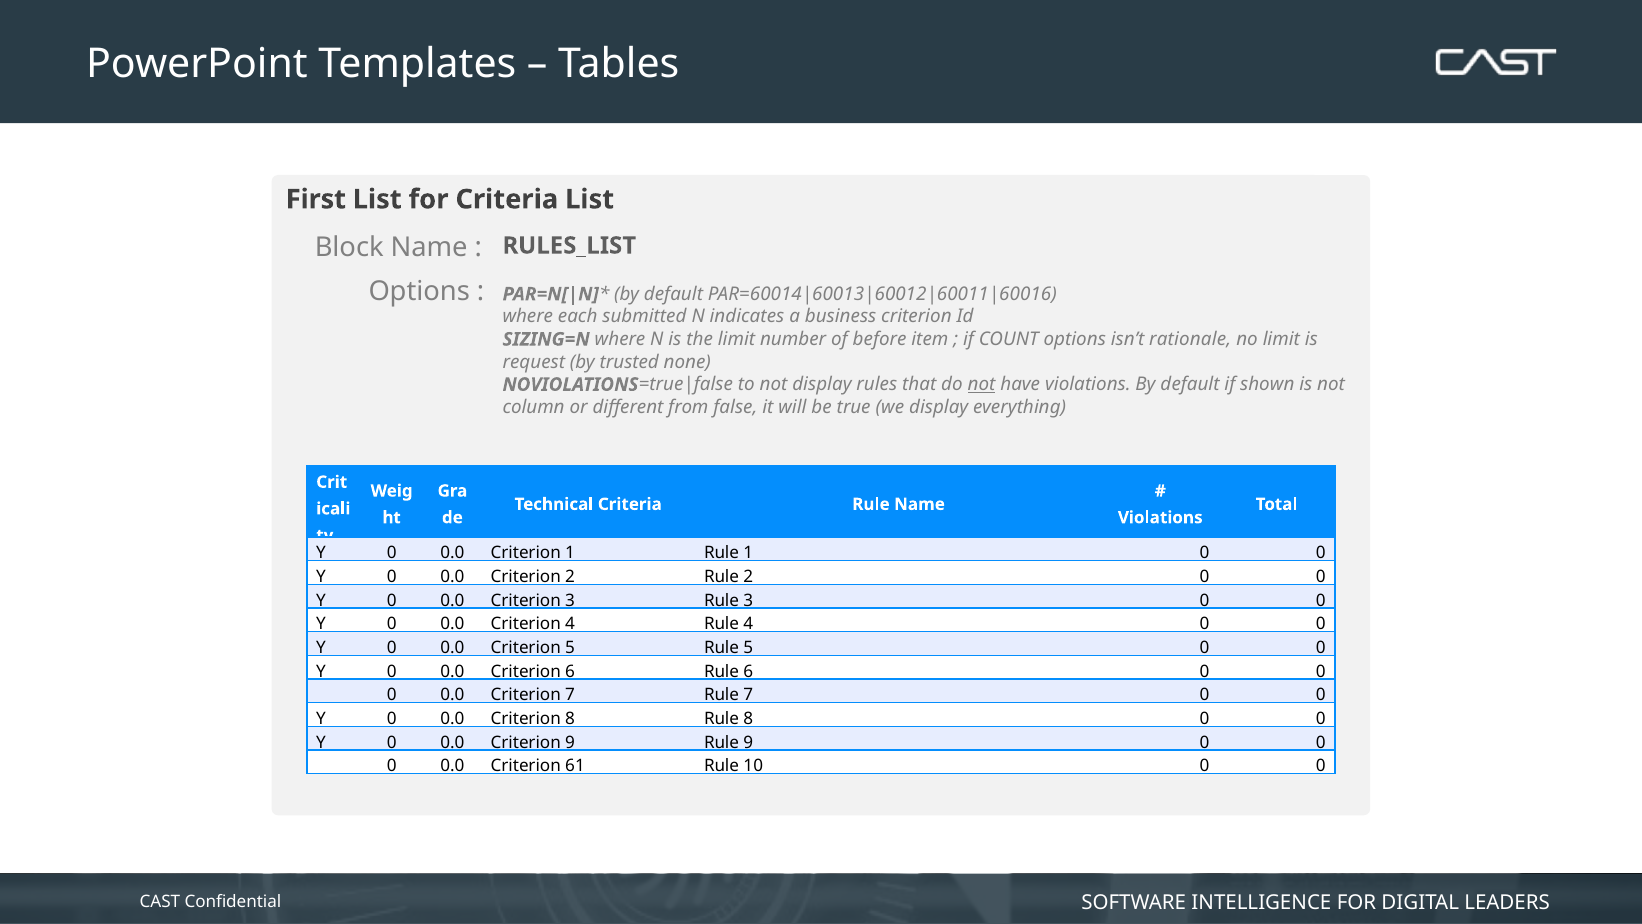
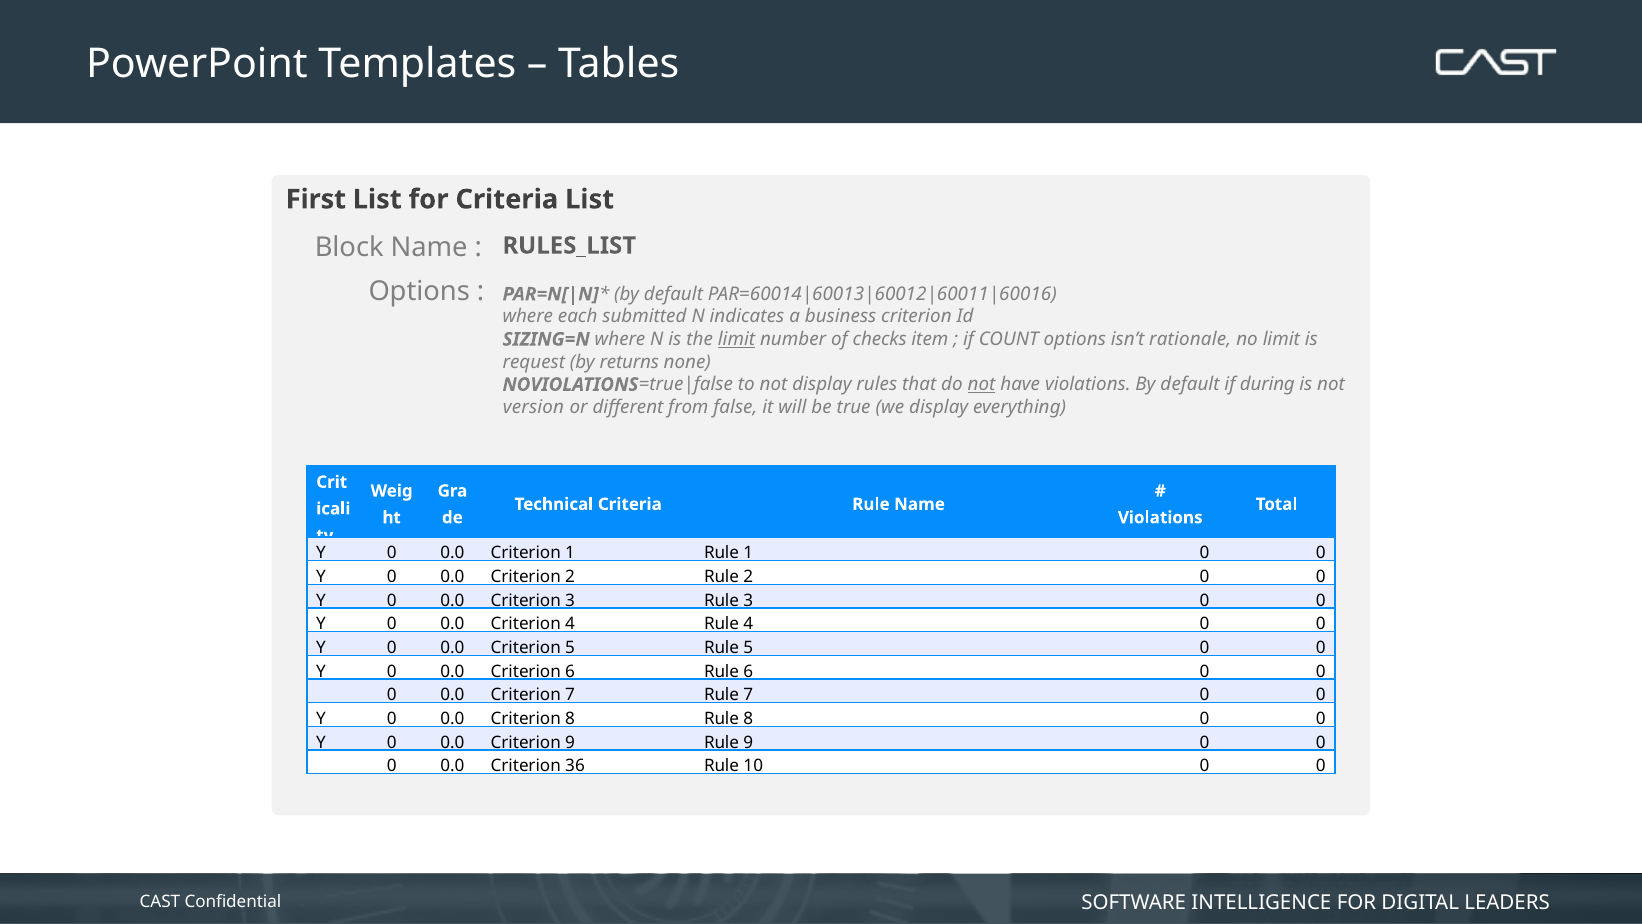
limit at (736, 339) underline: none -> present
before: before -> checks
trusted: trusted -> returns
shown: shown -> during
column: column -> version
61: 61 -> 36
